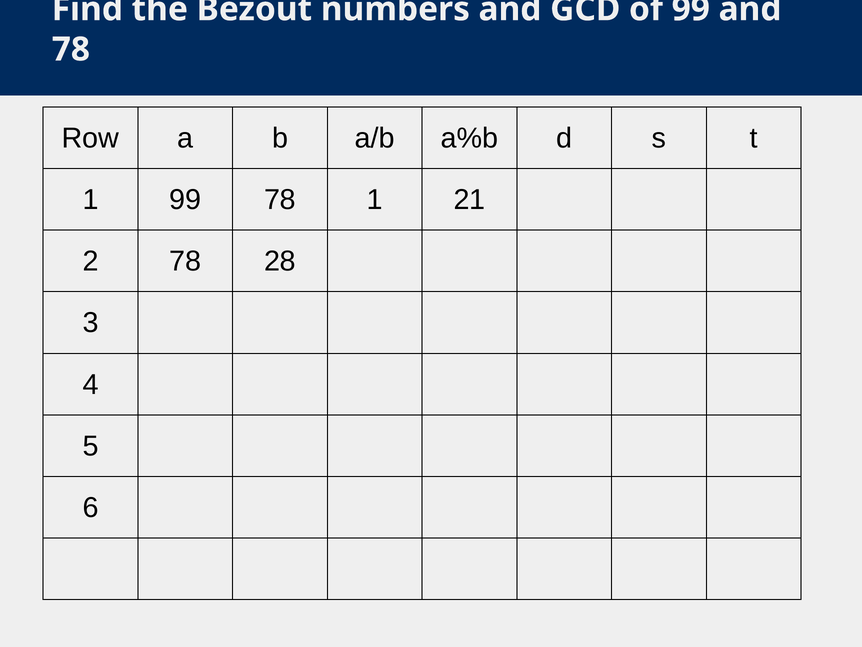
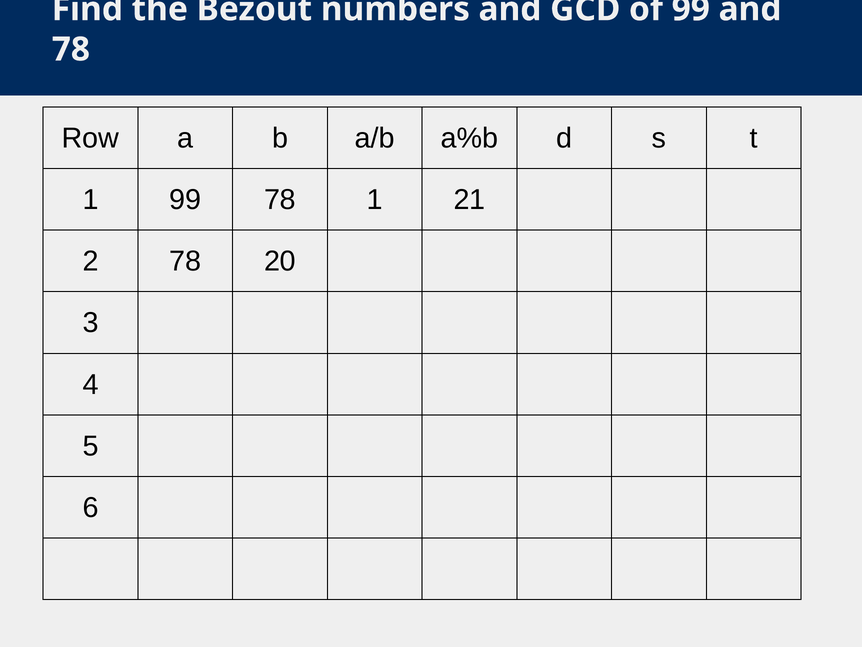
28: 28 -> 20
